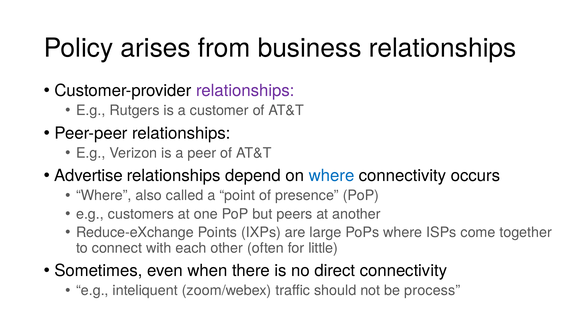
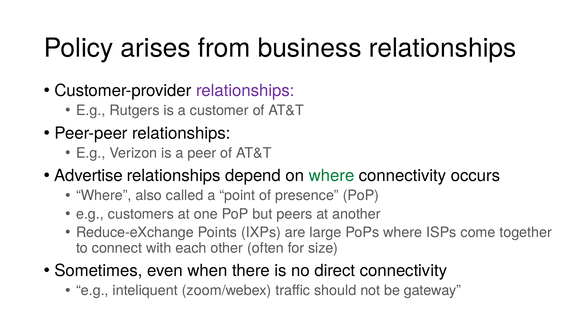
where at (332, 176) colour: blue -> green
little: little -> size
process: process -> gateway
